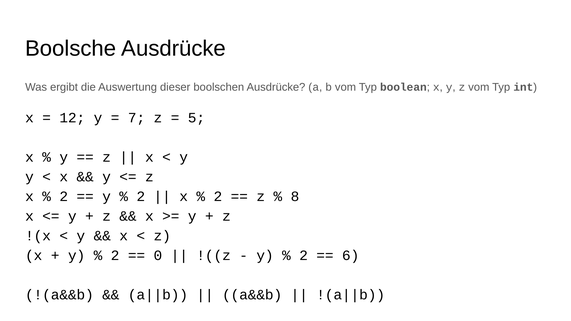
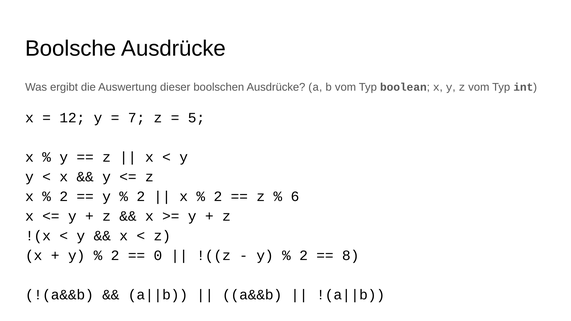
8: 8 -> 6
6: 6 -> 8
